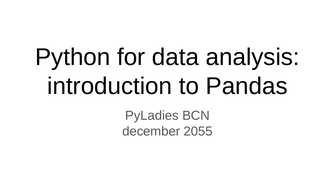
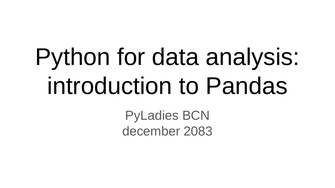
2055: 2055 -> 2083
